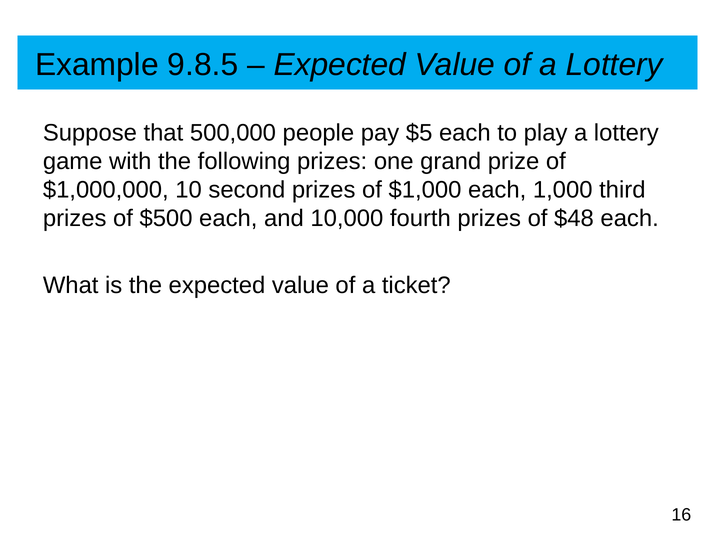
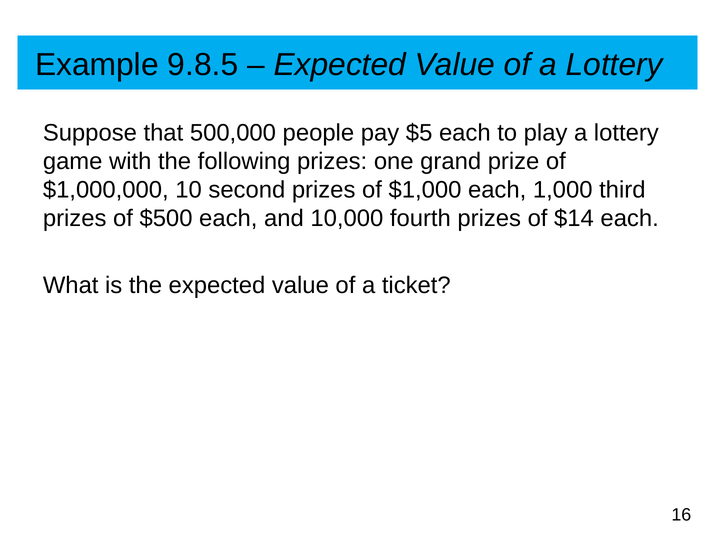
$48: $48 -> $14
